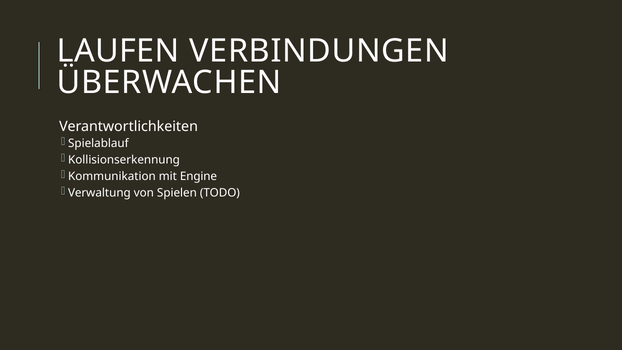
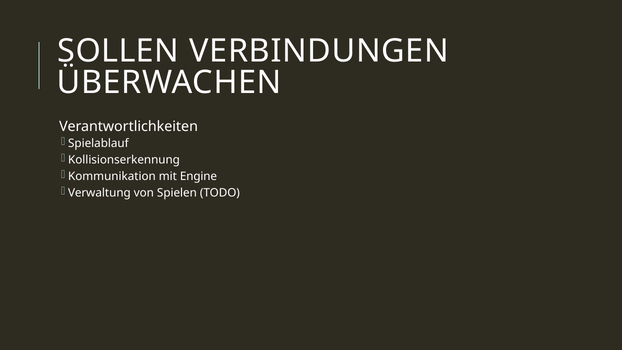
LAUFEN: LAUFEN -> SOLLEN
